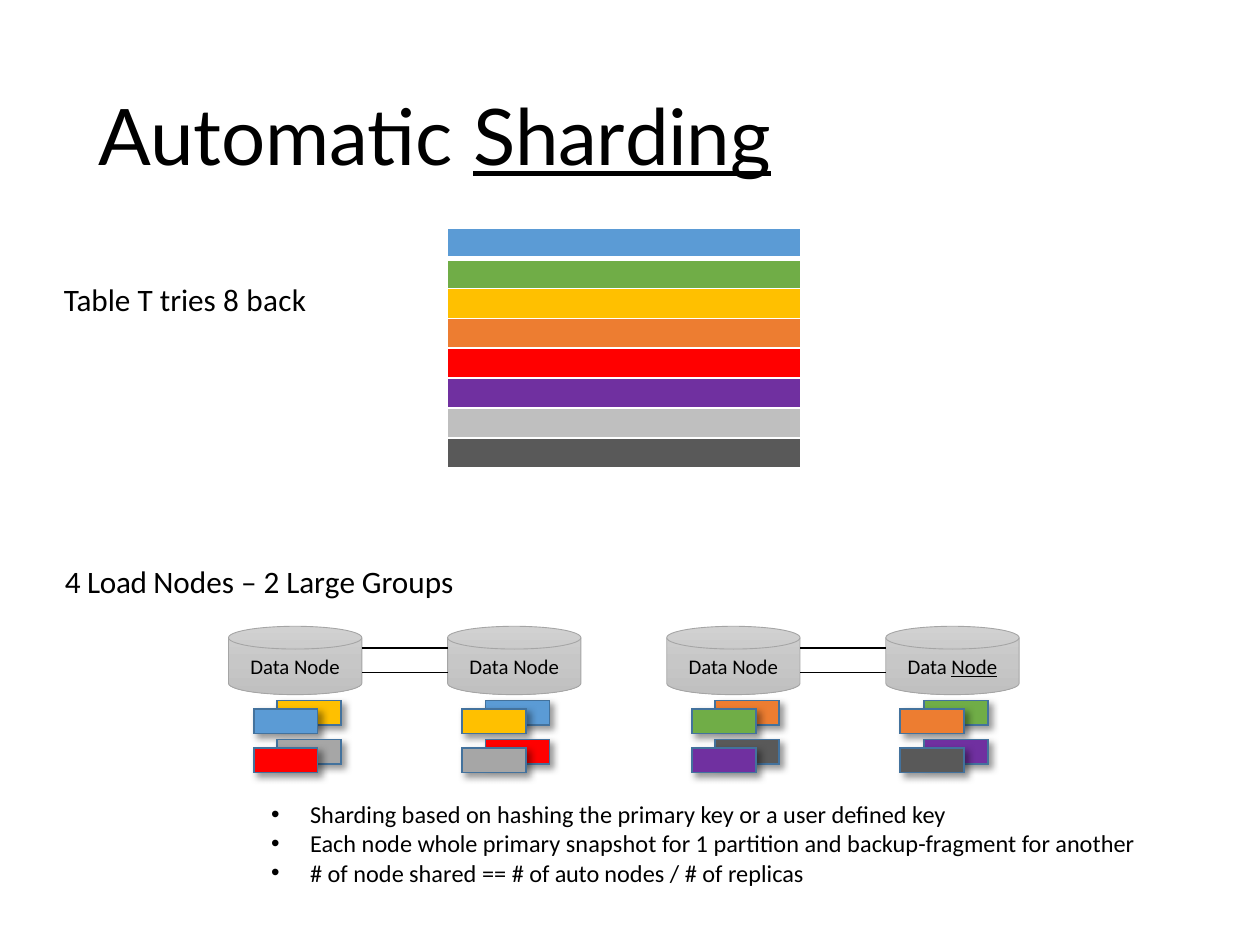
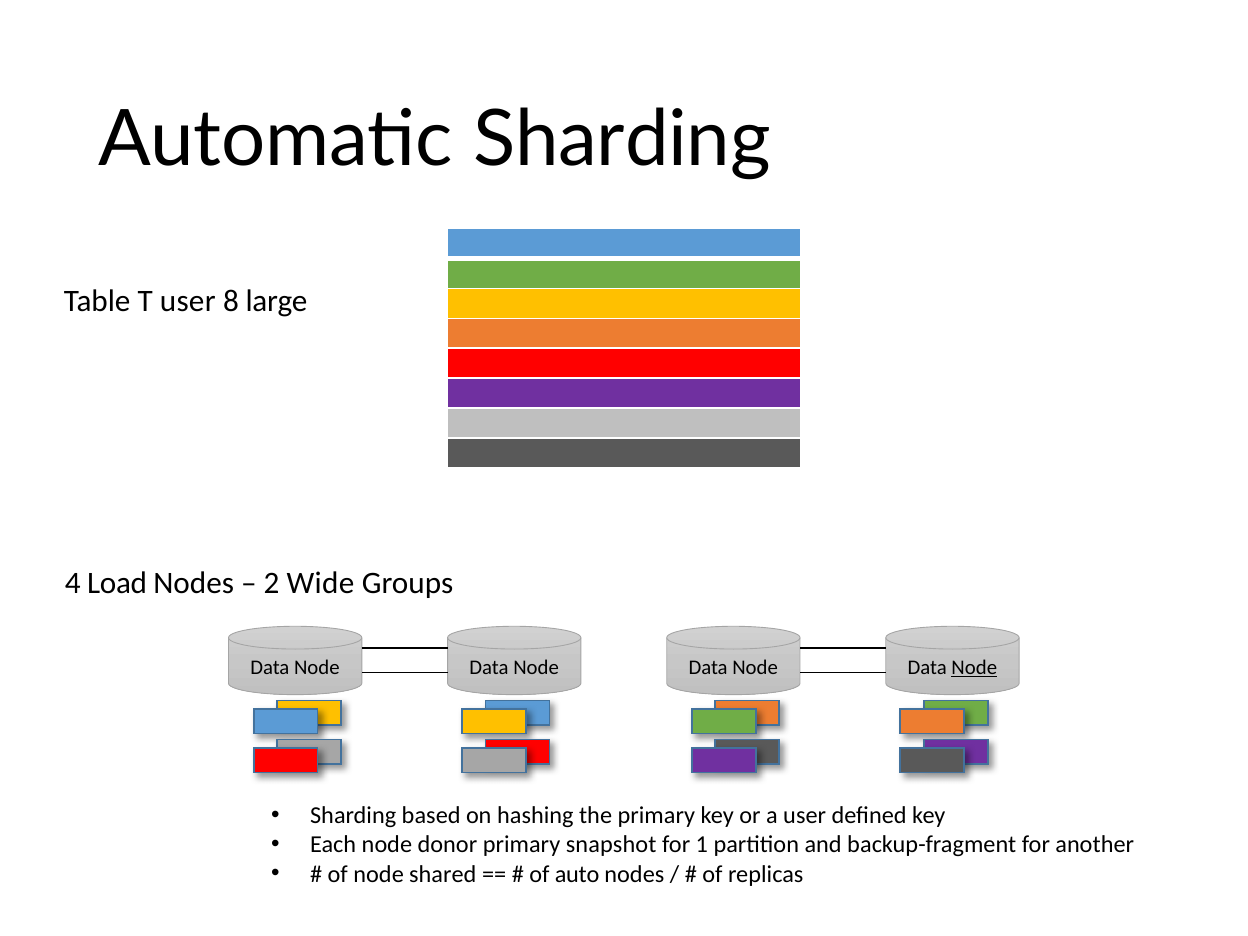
Sharding at (622, 140) underline: present -> none
T tries: tries -> user
back: back -> large
Large: Large -> Wide
whole: whole -> donor
